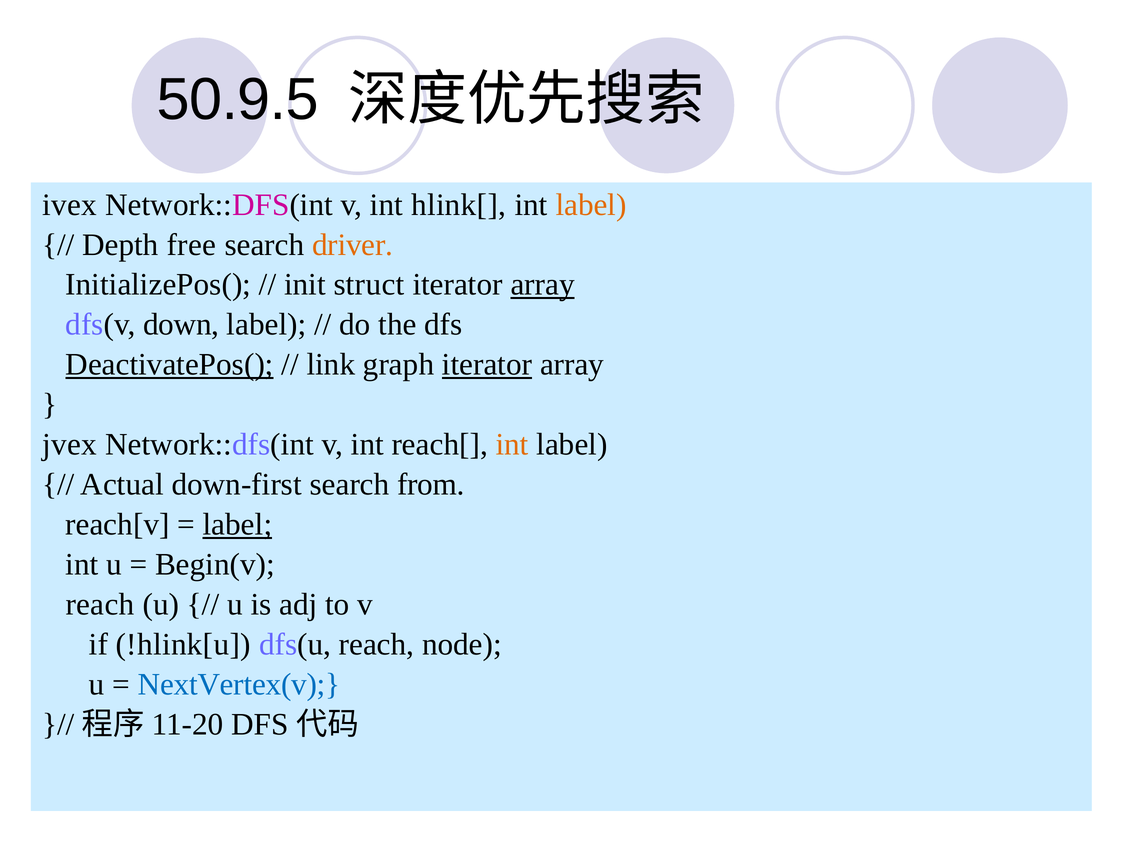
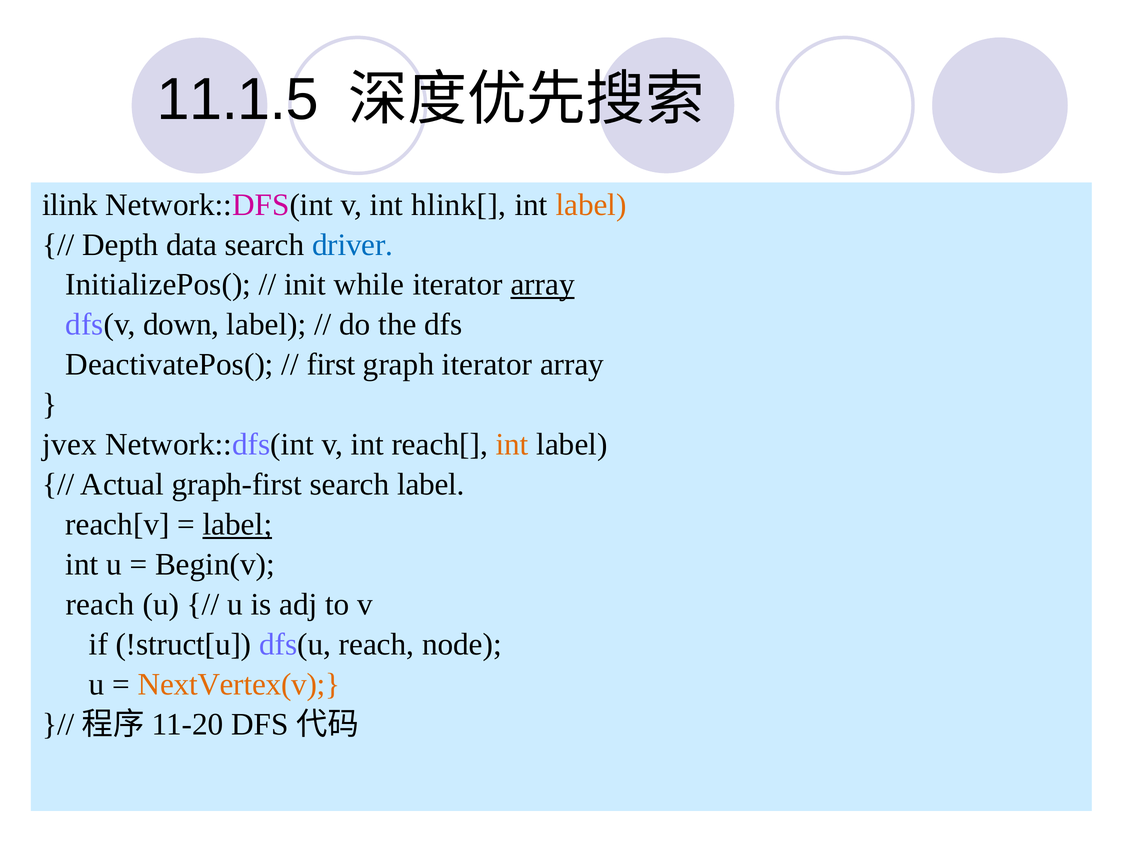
50.9.5: 50.9.5 -> 11.1.5
ivex: ivex -> ilink
free: free -> data
driver colour: orange -> blue
struct: struct -> while
DeactivatePos( underline: present -> none
link: link -> first
iterator at (487, 365) underline: present -> none
down-first: down-first -> graph-first
search from: from -> label
!hlink[u: !hlink[u -> !struct[u
NextVertex(v colour: blue -> orange
